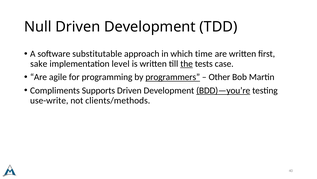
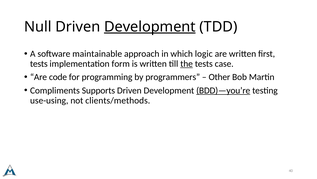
Development at (150, 27) underline: none -> present
substitutable: substitutable -> maintainable
time: time -> logic
sake at (39, 64): sake -> tests
level: level -> form
agile: agile -> code
programmers underline: present -> none
use-write: use-write -> use-using
